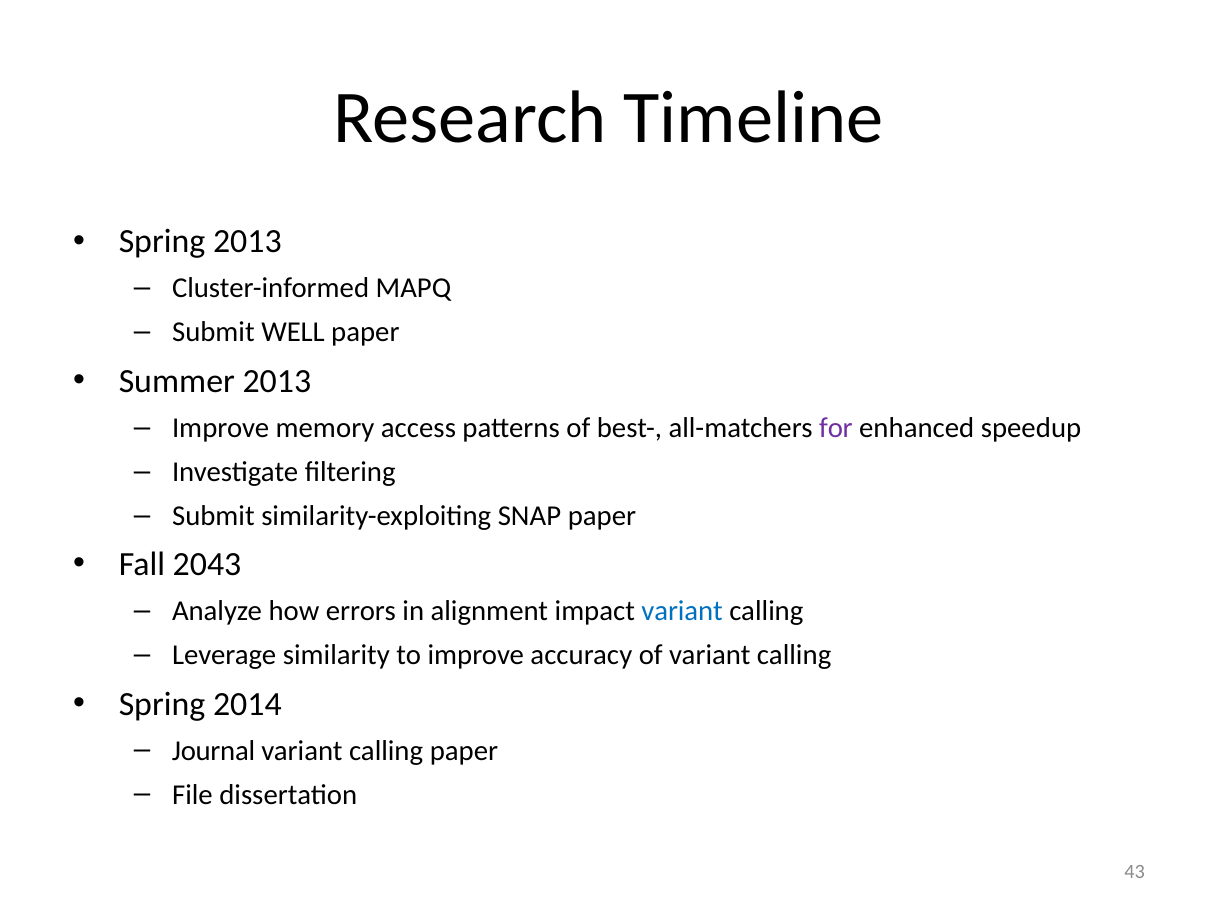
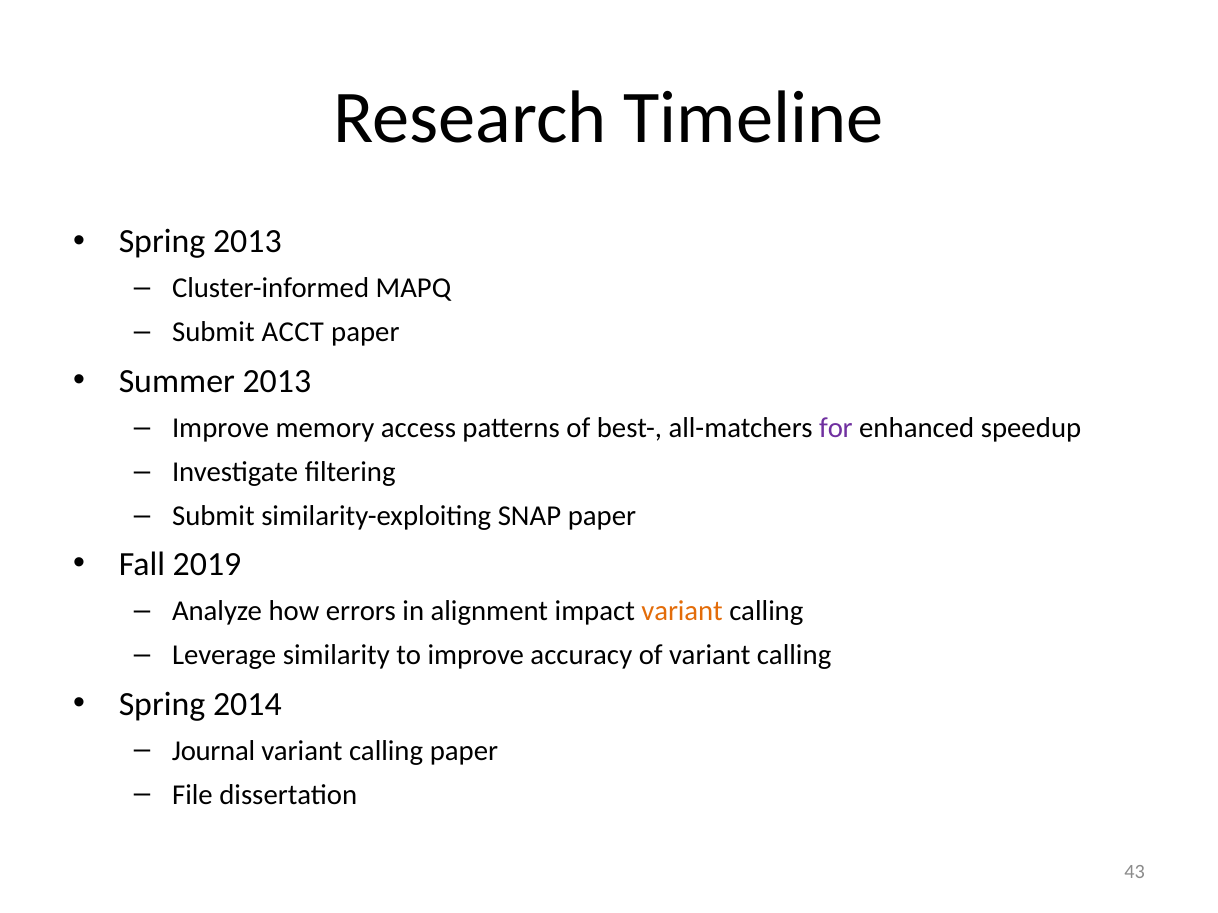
WELL: WELL -> ACCT
2043: 2043 -> 2019
variant at (682, 612) colour: blue -> orange
